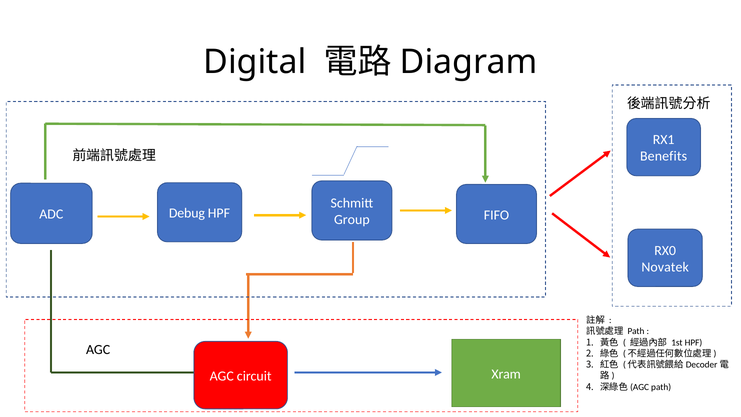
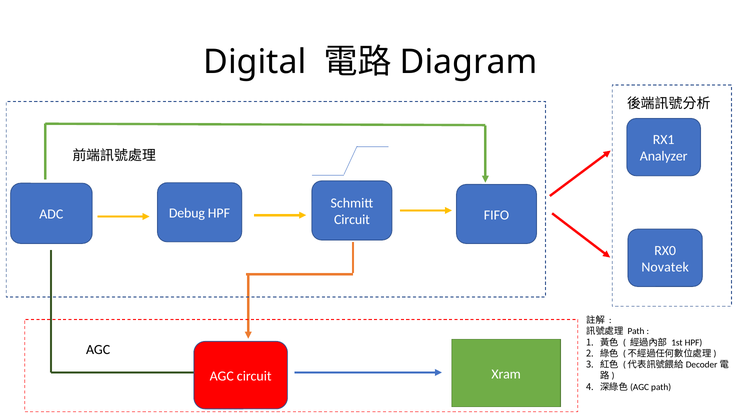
Benefits: Benefits -> Analyzer
Group at (352, 220): Group -> Circuit
